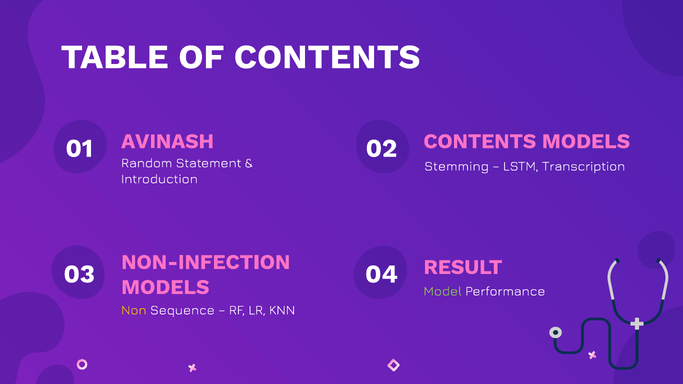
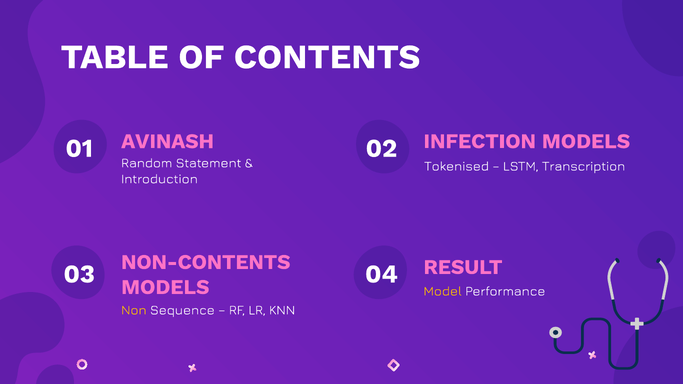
CONTENTS at (480, 141): CONTENTS -> INFECTION
Stemming: Stemming -> Tokenised
NON-INFECTION: NON-INFECTION -> NON-CONTENTS
Model colour: light green -> yellow
